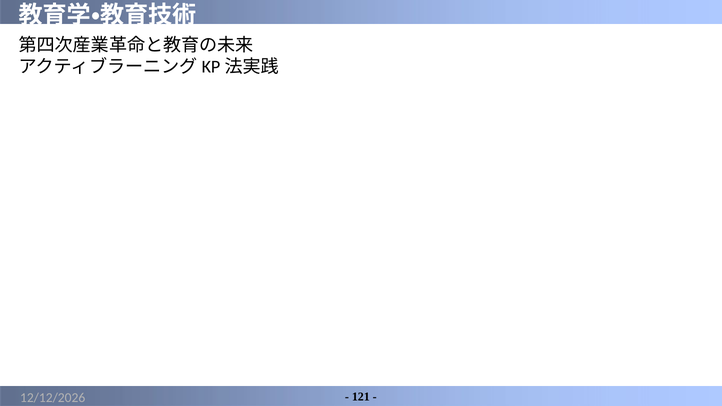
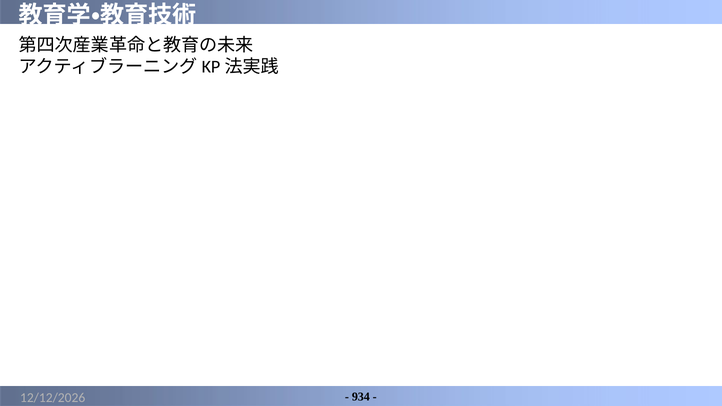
121: 121 -> 934
